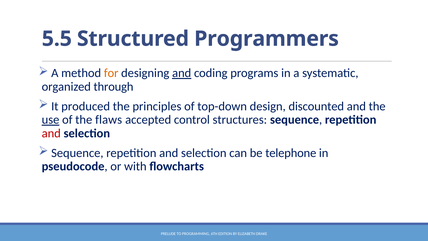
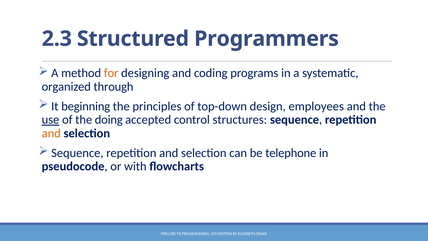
5.5: 5.5 -> 2.3
and at (182, 73) underline: present -> none
produced: produced -> beginning
discounted: discounted -> employees
flaws: flaws -> doing
and at (51, 133) colour: red -> orange
